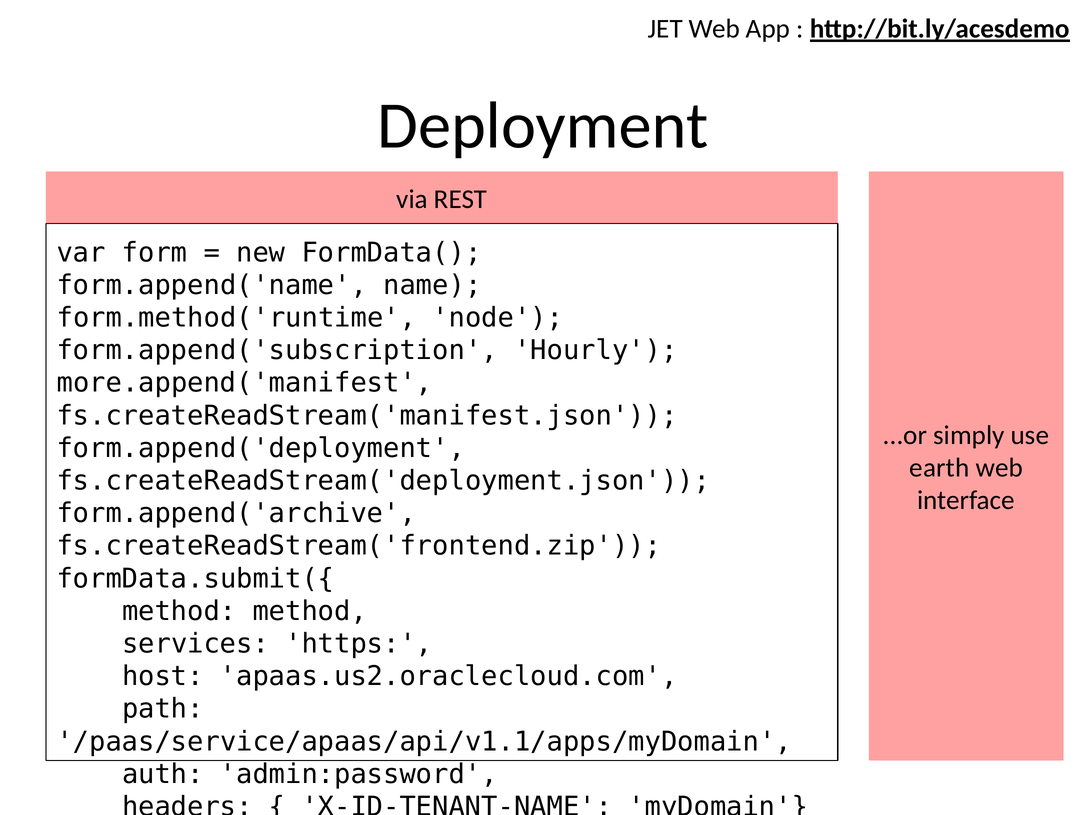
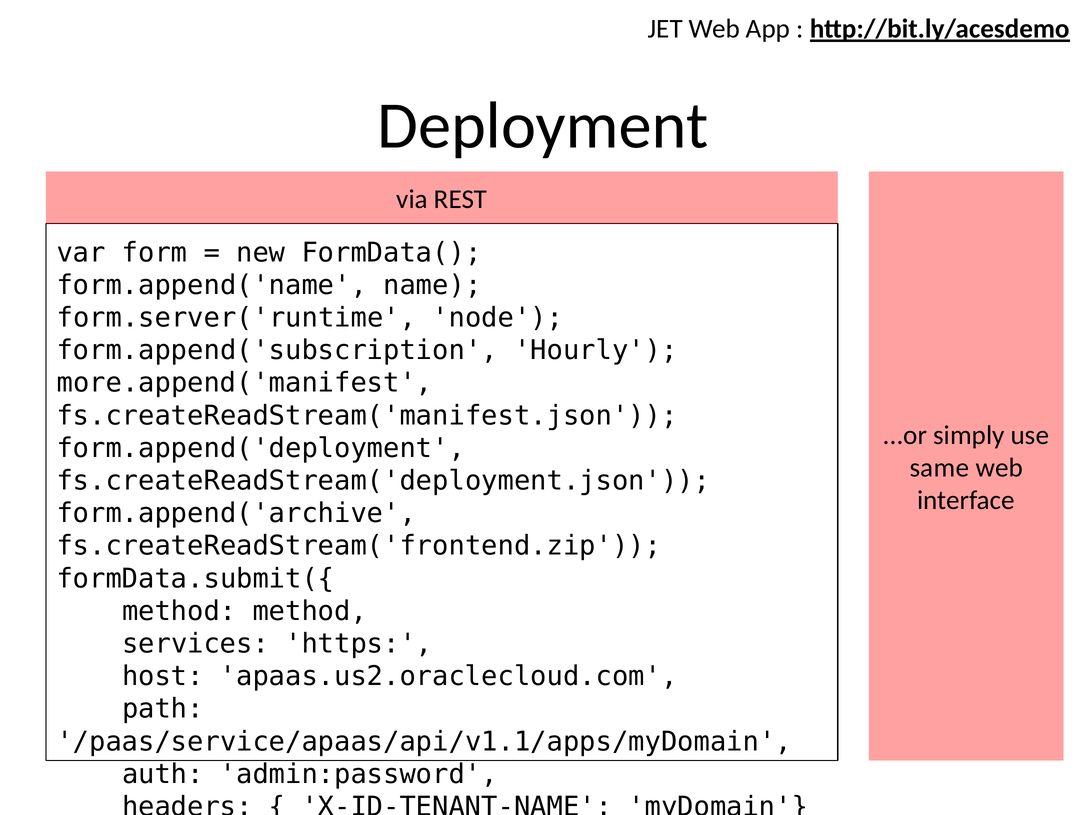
form.method('runtime: form.method('runtime -> form.server('runtime
earth: earth -> same
